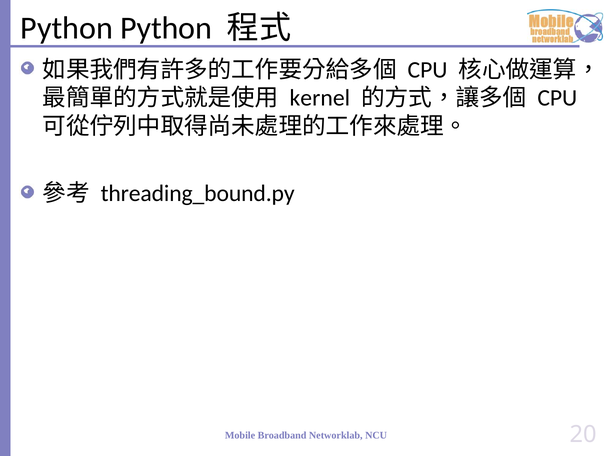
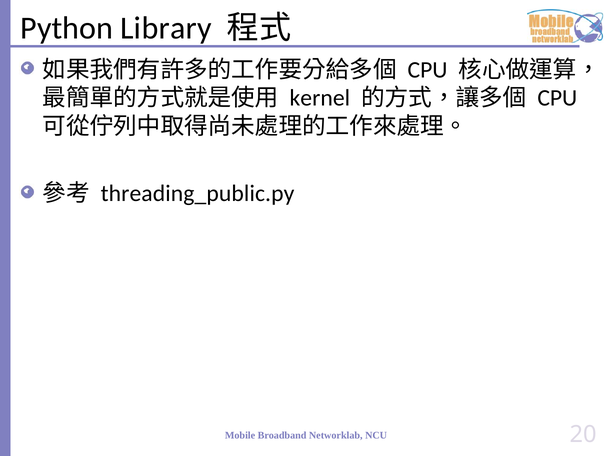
Python Python: Python -> Library
threading_bound.py: threading_bound.py -> threading_public.py
